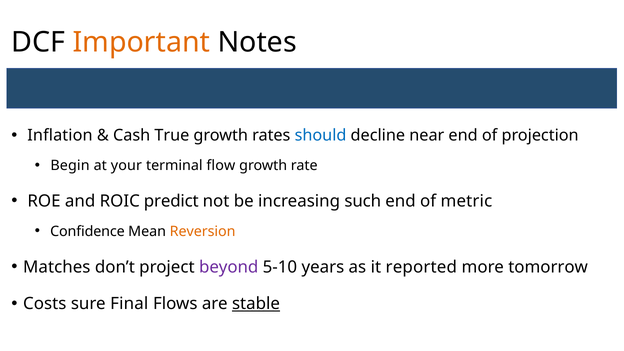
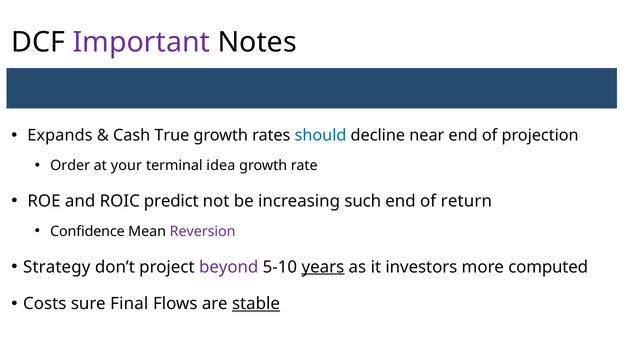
Important colour: orange -> purple
Inflation: Inflation -> Expands
Begin: Begin -> Order
flow: flow -> idea
metric: metric -> return
Reversion colour: orange -> purple
Matches: Matches -> Strategy
years underline: none -> present
reported: reported -> investors
tomorrow: tomorrow -> computed
